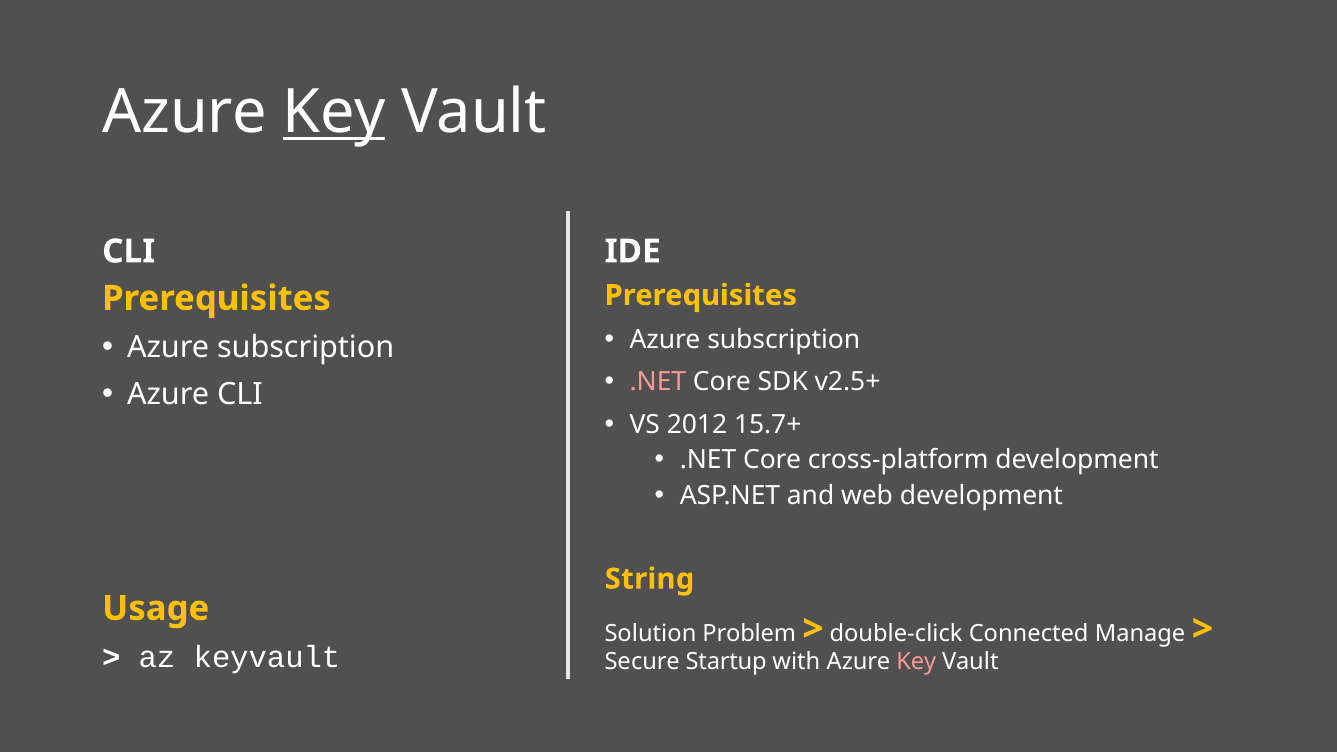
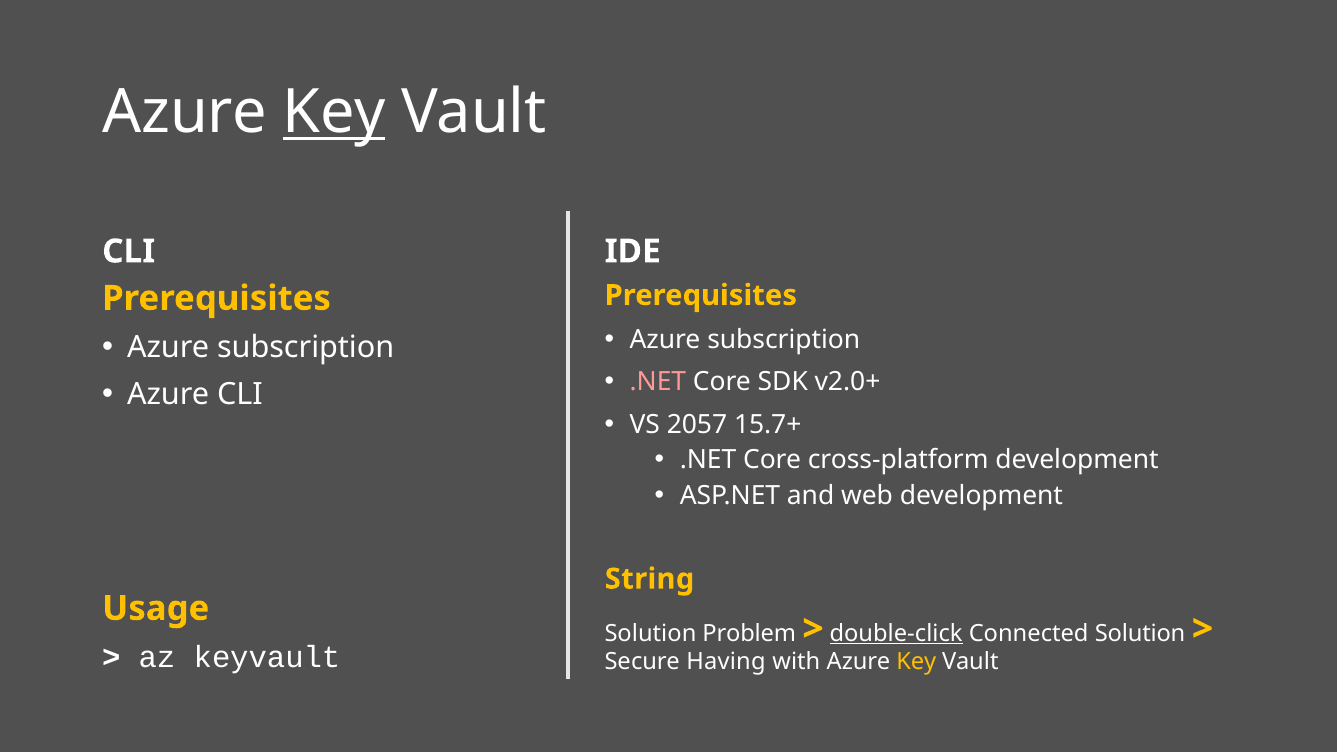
v2.5+: v2.5+ -> v2.0+
2012: 2012 -> 2057
double-click underline: none -> present
Connected Manage: Manage -> Solution
Startup: Startup -> Having
Key at (916, 662) colour: pink -> yellow
